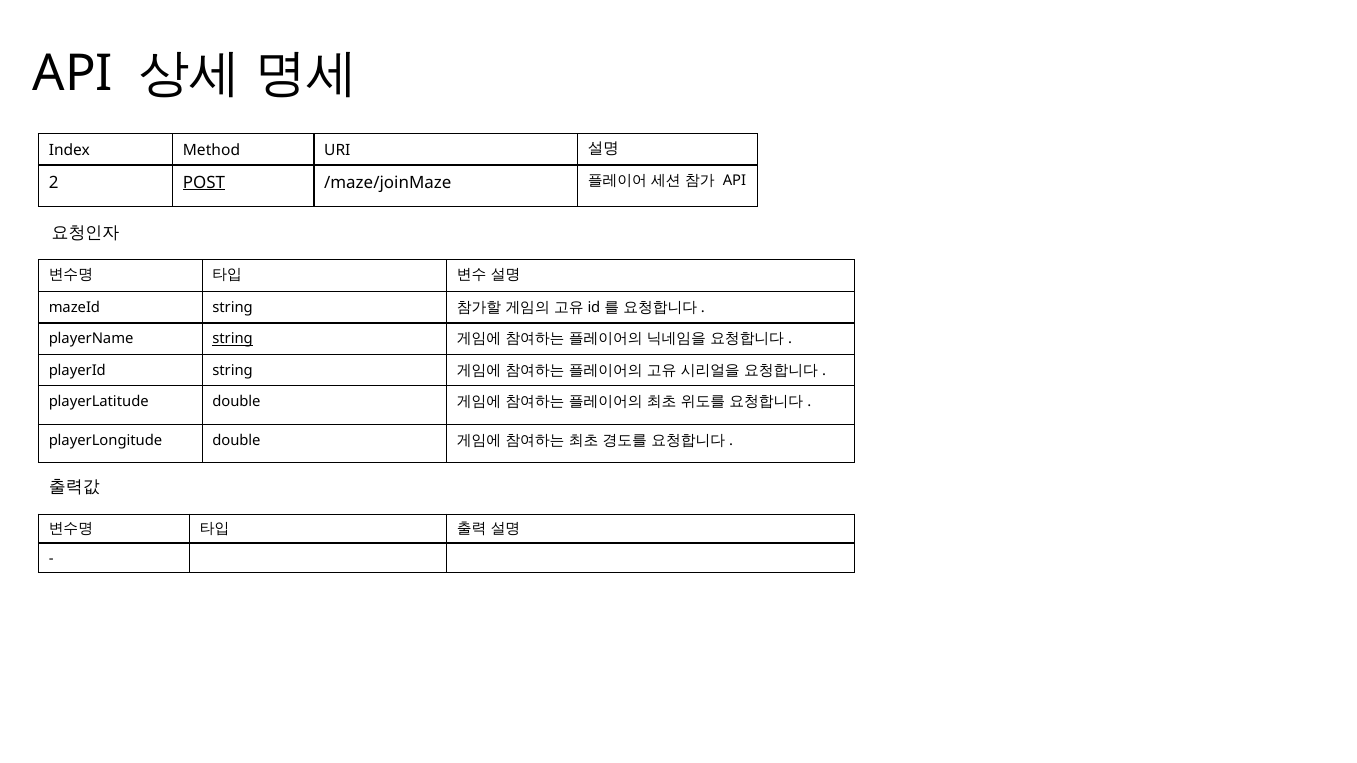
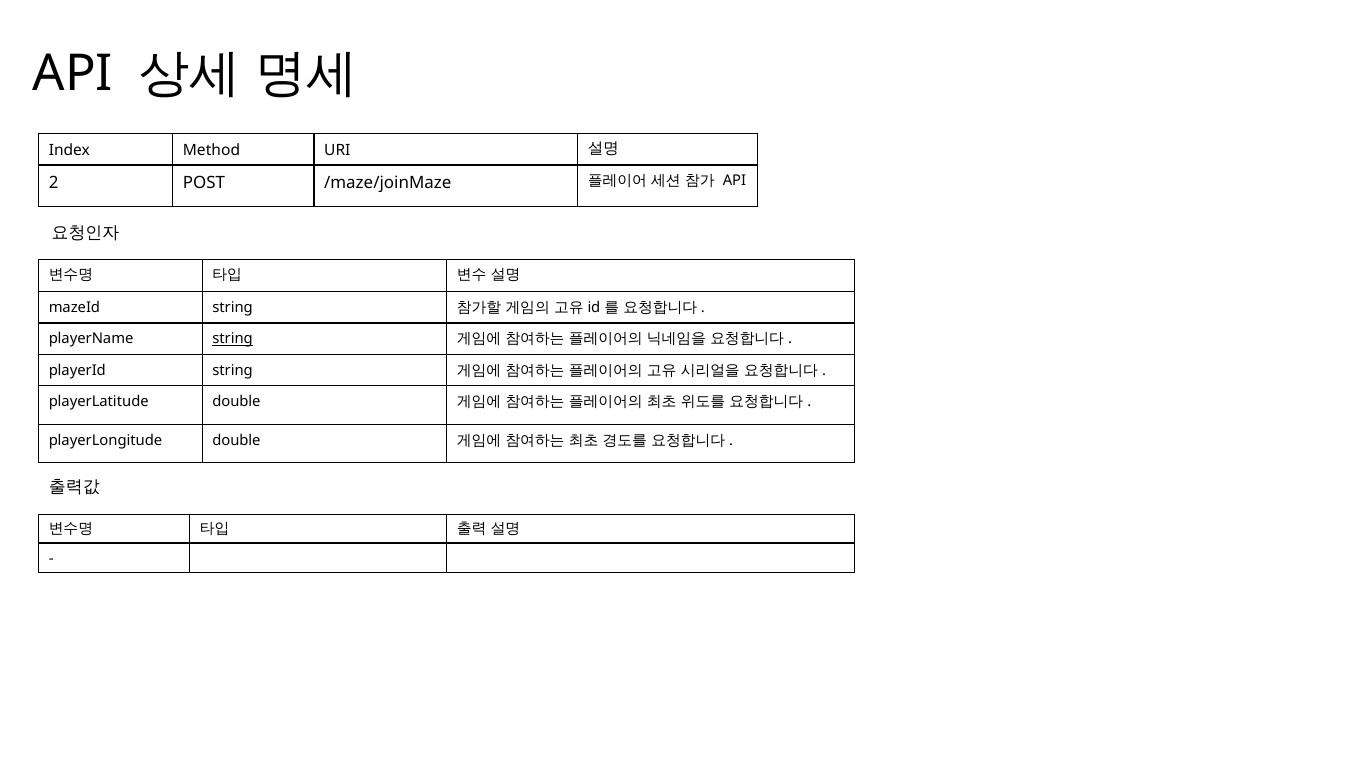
POST underline: present -> none
